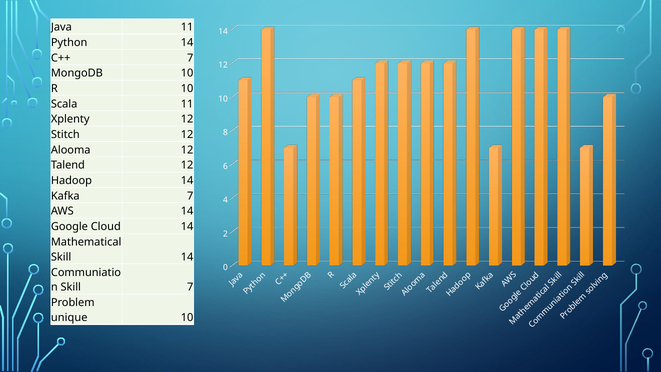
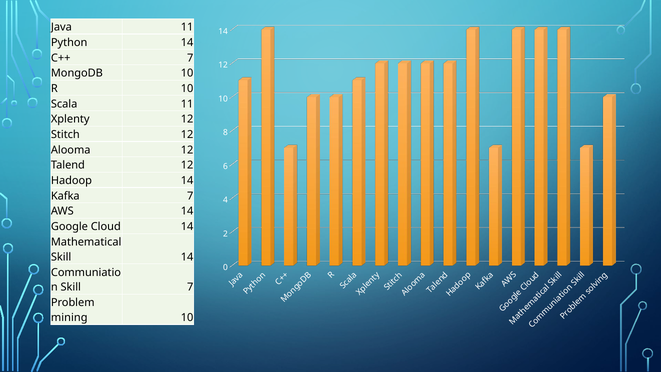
unique: unique -> mining
